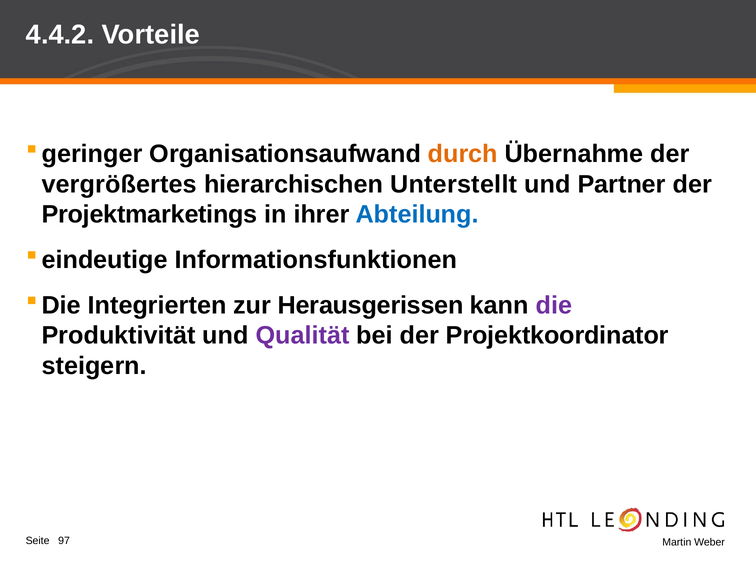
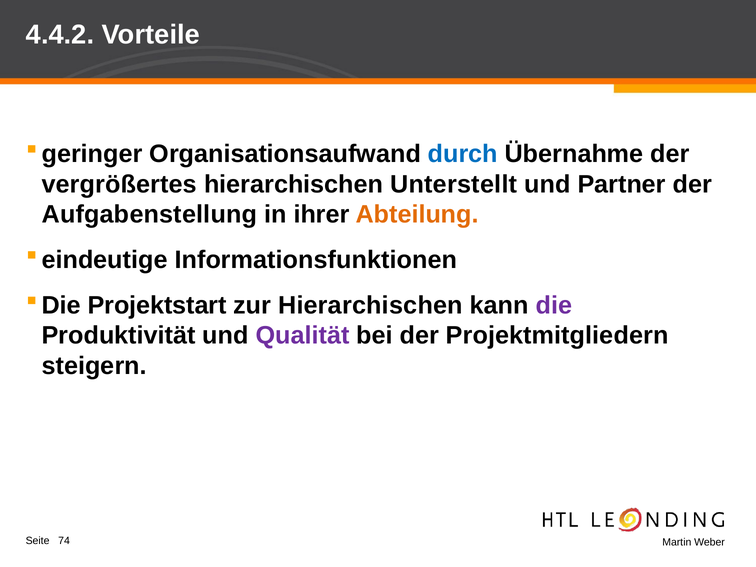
durch colour: orange -> blue
Projektmarketings: Projektmarketings -> Aufgabenstellung
Abteilung colour: blue -> orange
Integrierten: Integrierten -> Projektstart
zur Herausgerissen: Herausgerissen -> Hierarchischen
Projektkoordinator: Projektkoordinator -> Projektmitgliedern
97: 97 -> 74
